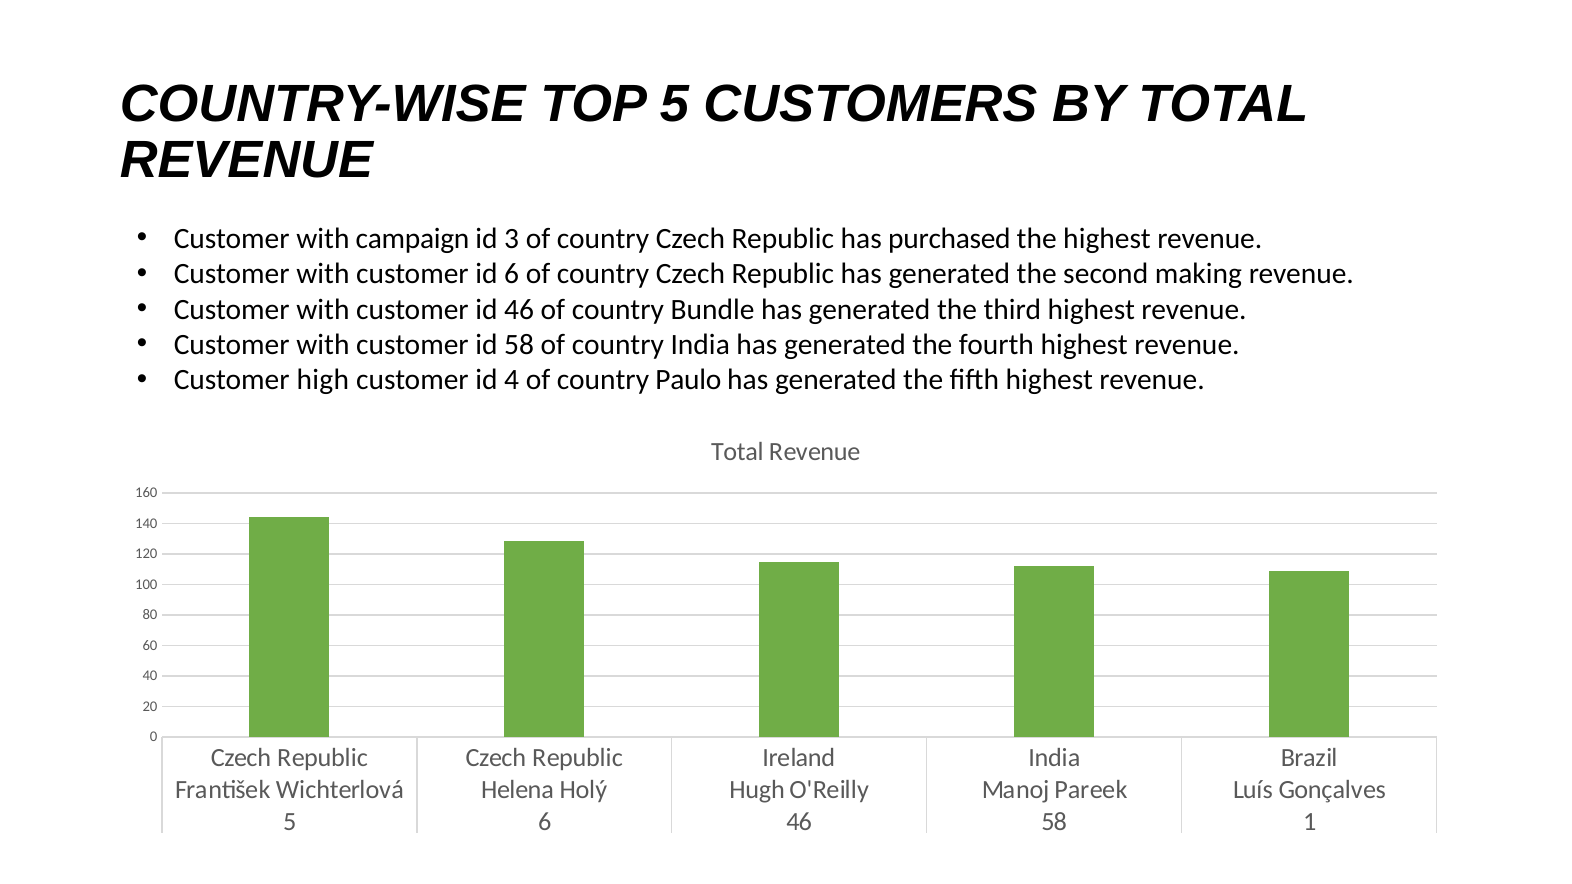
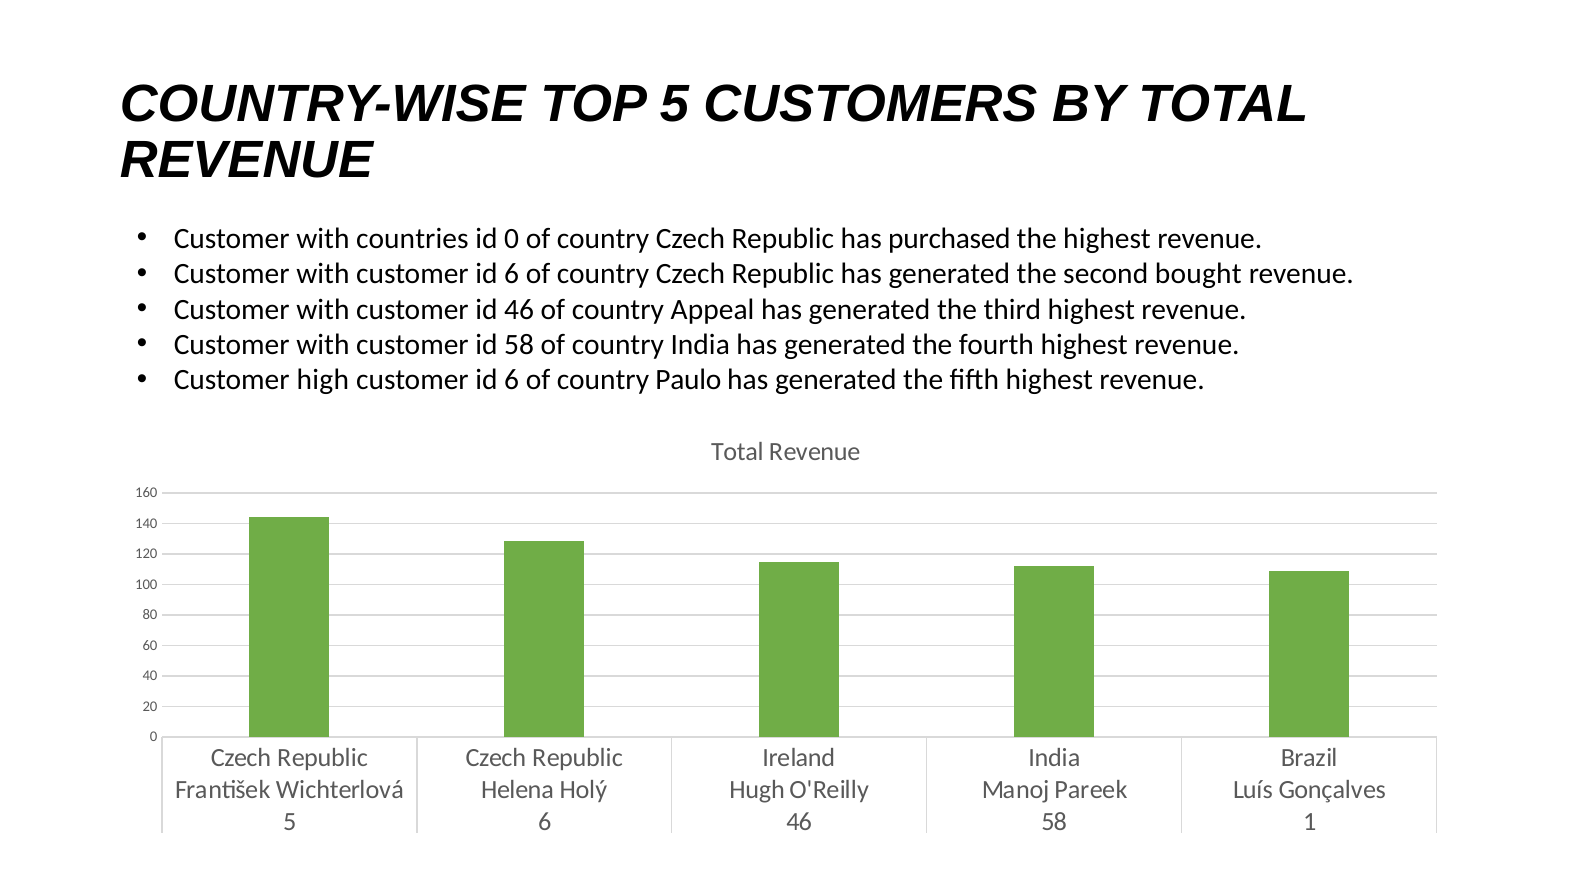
campaign: campaign -> countries
id 3: 3 -> 0
making: making -> bought
Bundle: Bundle -> Appeal
4 at (512, 380): 4 -> 6
